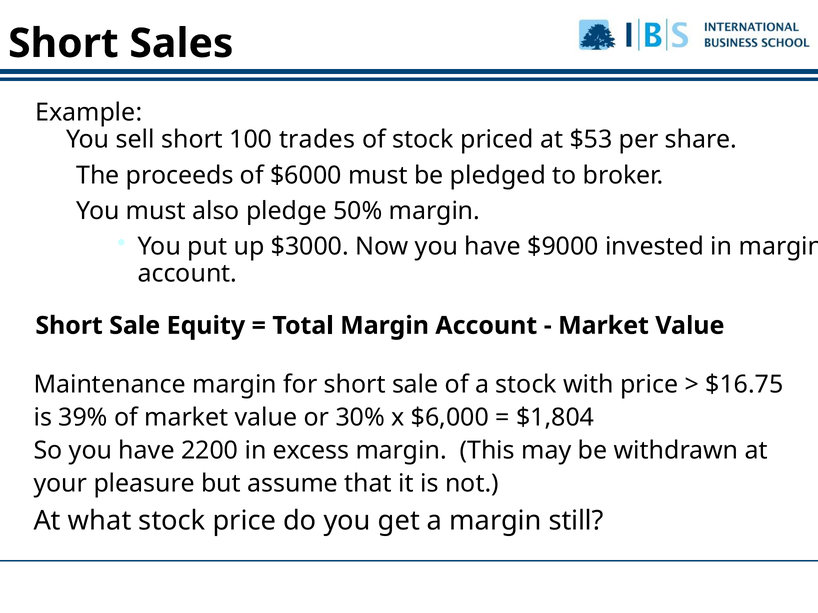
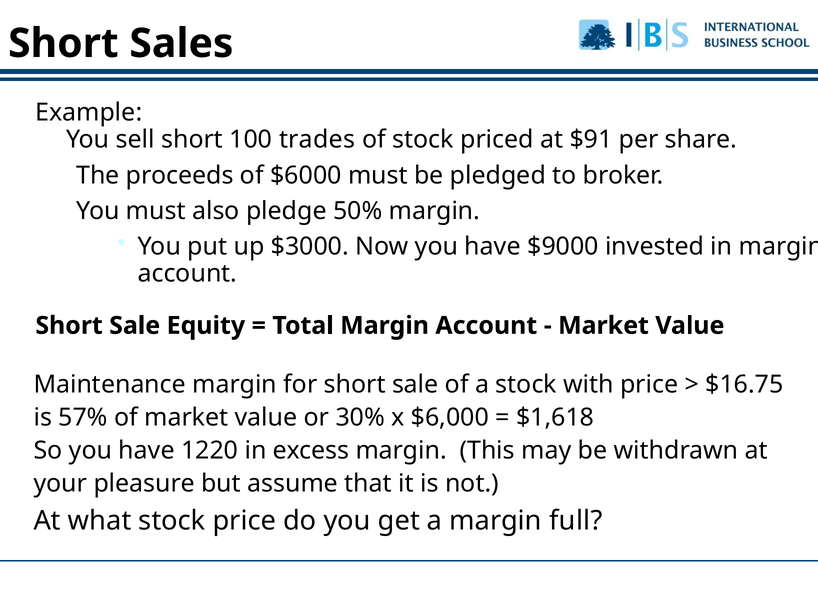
$53: $53 -> $91
39%: 39% -> 57%
$1,804: $1,804 -> $1,618
2200: 2200 -> 1220
still: still -> full
